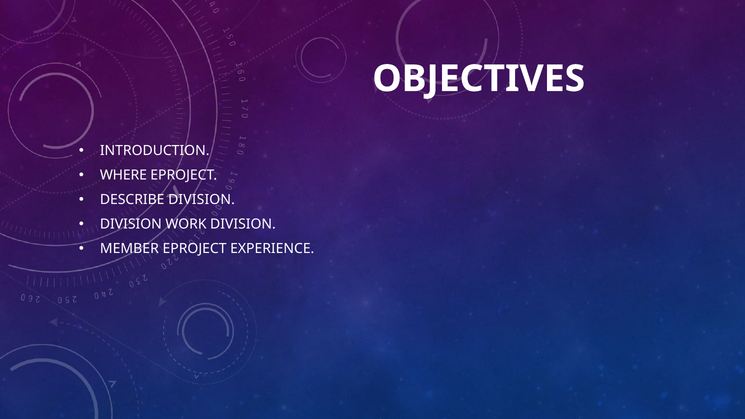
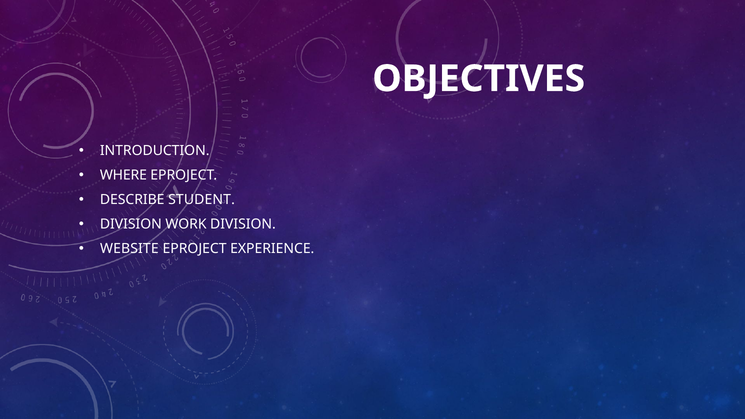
DESCRIBE DIVISION: DIVISION -> STUDENT
MEMBER: MEMBER -> WEBSITE
